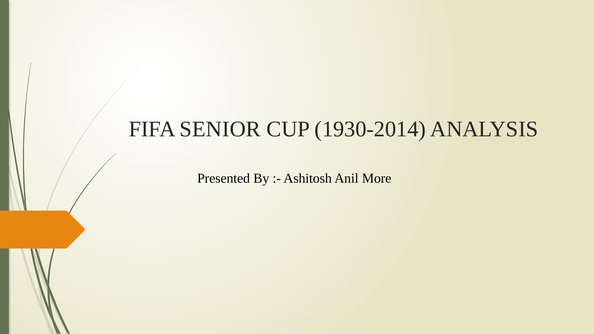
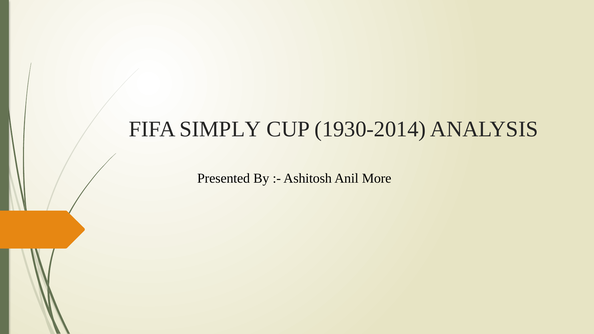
SENIOR: SENIOR -> SIMPLY
